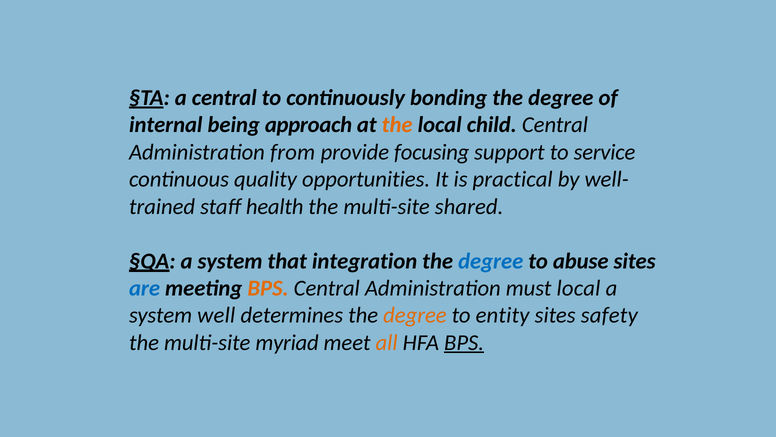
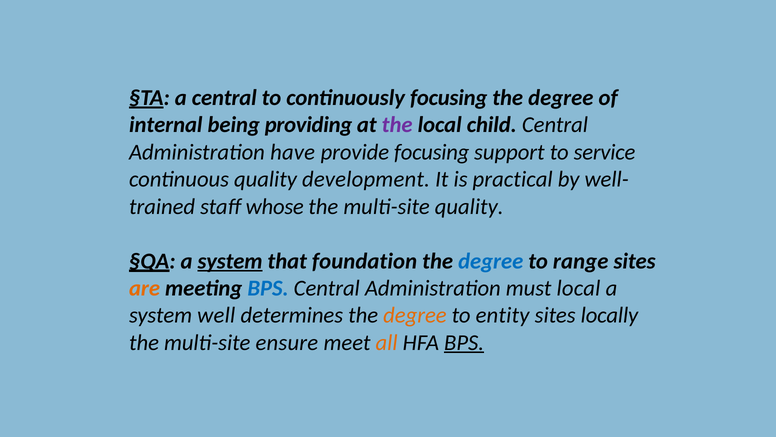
continuously bonding: bonding -> focusing
approach: approach -> providing
the at (397, 125) colour: orange -> purple
from: from -> have
opportunities: opportunities -> development
health: health -> whose
multi-site shared: shared -> quality
system at (230, 261) underline: none -> present
integration: integration -> foundation
abuse: abuse -> range
are colour: blue -> orange
BPS at (268, 288) colour: orange -> blue
safety: safety -> locally
myriad: myriad -> ensure
